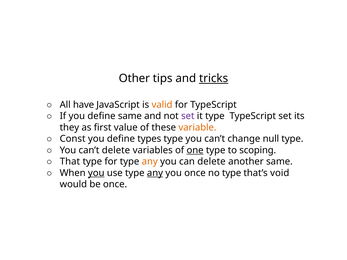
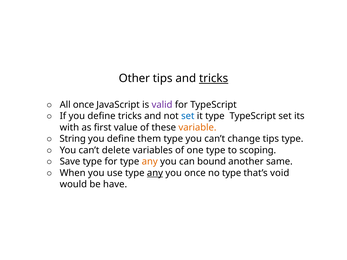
All have: have -> once
valid colour: orange -> purple
define same: same -> tricks
set at (188, 116) colour: purple -> blue
they: they -> with
Const: Const -> String
types: types -> them
change null: null -> tips
one underline: present -> none
That: That -> Save
can delete: delete -> bound
you at (96, 173) underline: present -> none
be once: once -> have
